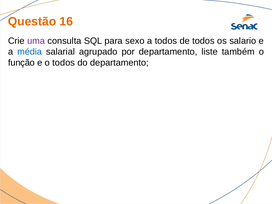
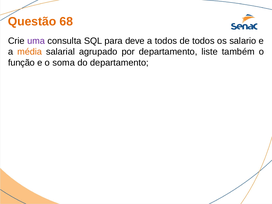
16: 16 -> 68
sexo: sexo -> deve
média colour: blue -> orange
o todos: todos -> soma
